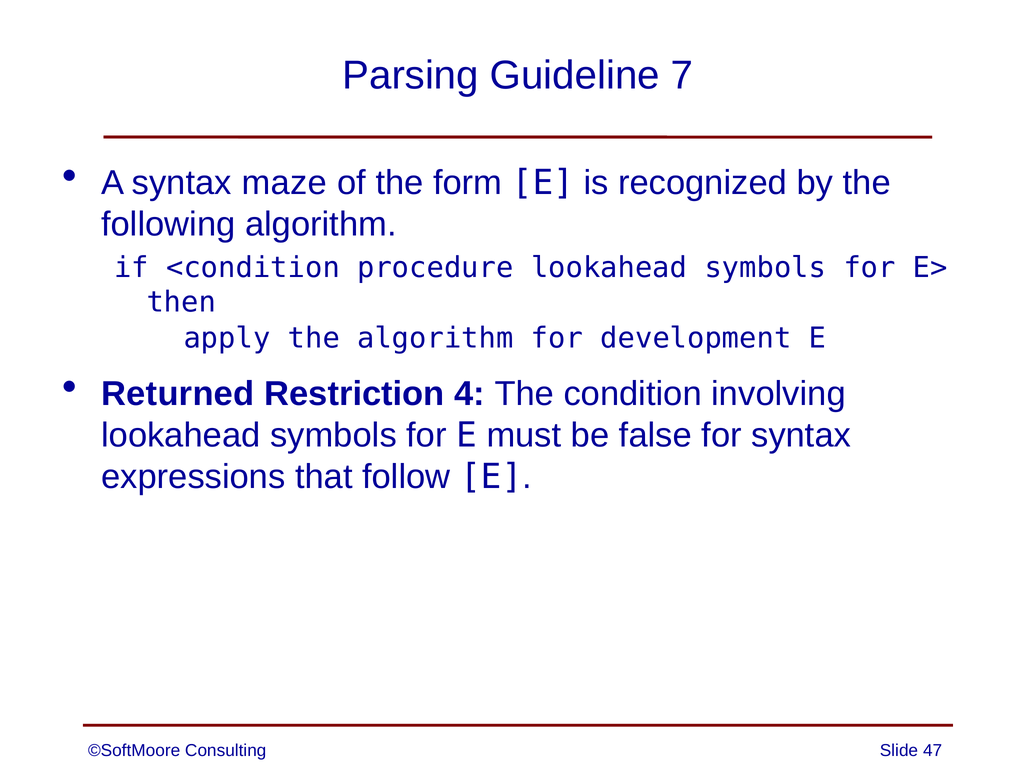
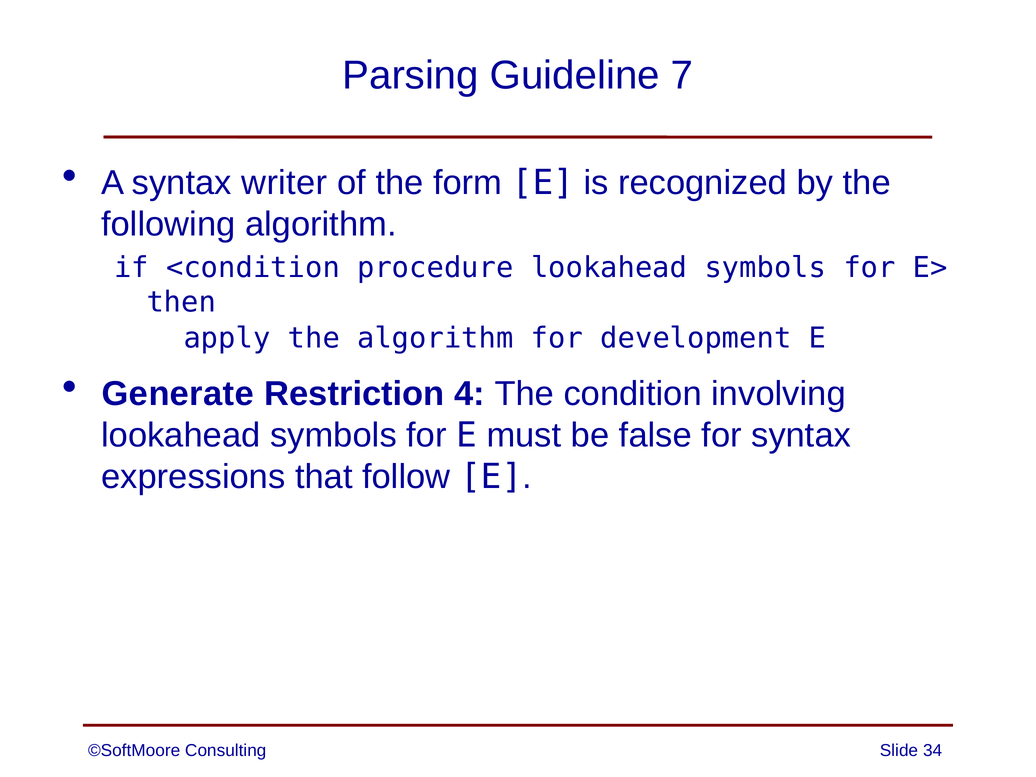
maze: maze -> writer
Returned: Returned -> Generate
47: 47 -> 34
